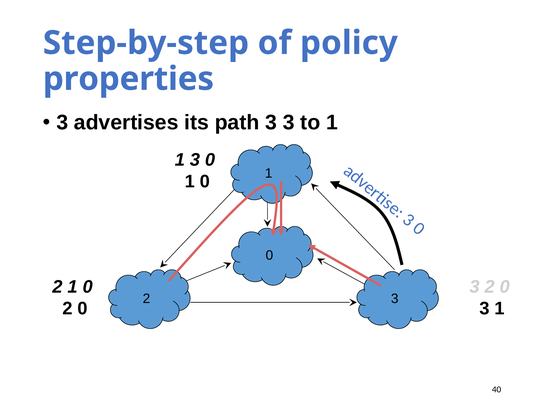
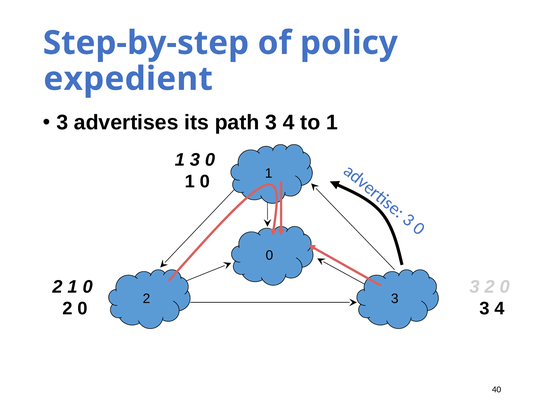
properties: properties -> expedient
path 3 3: 3 -> 4
1 at (500, 309): 1 -> 4
